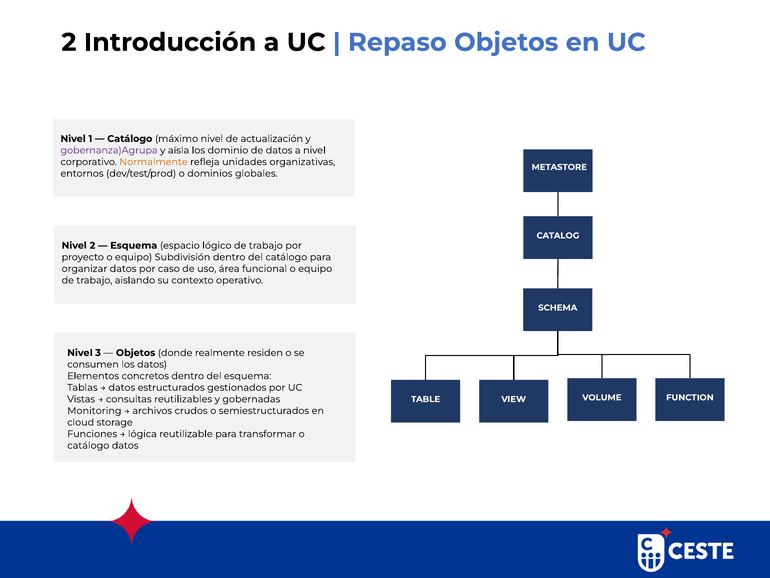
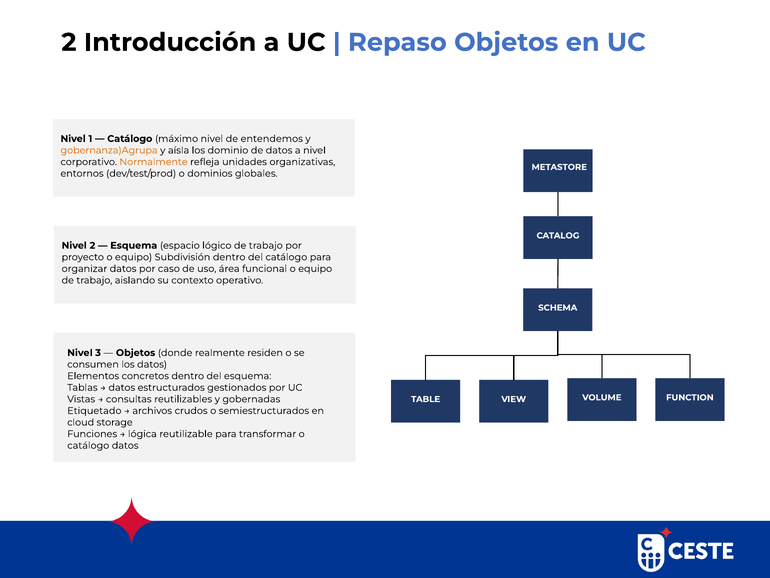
actualización: actualización -> entendemos
gobernanza)Agrupa colour: purple -> orange
Monitoring: Monitoring -> Etiquetado
